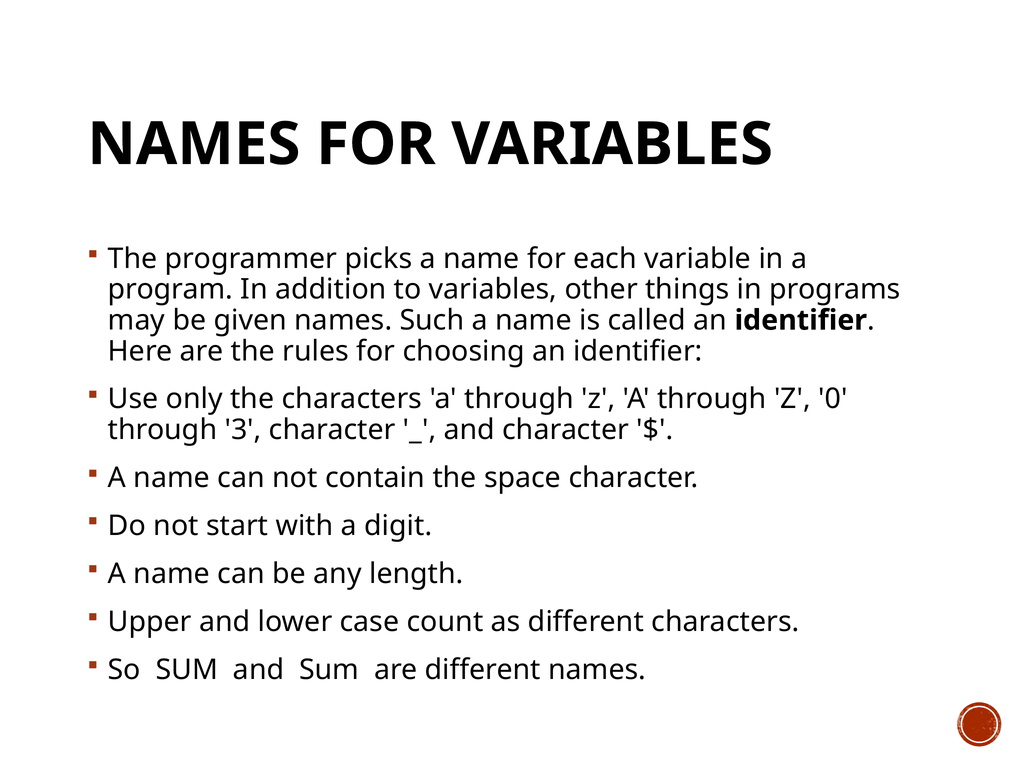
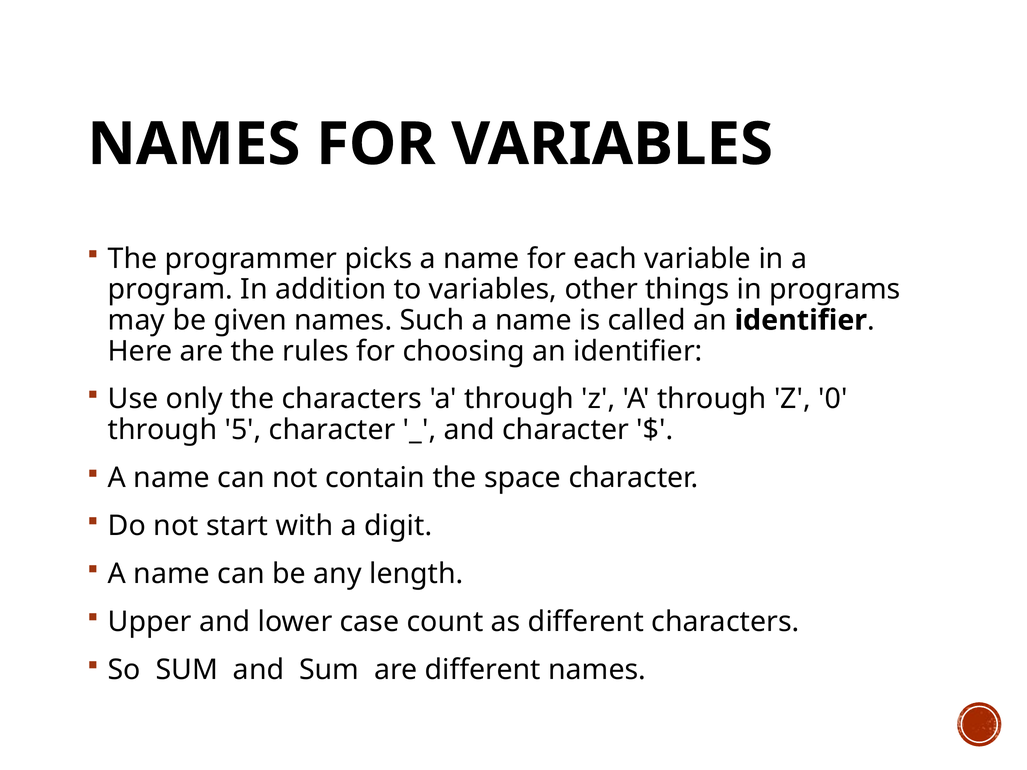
3: 3 -> 5
